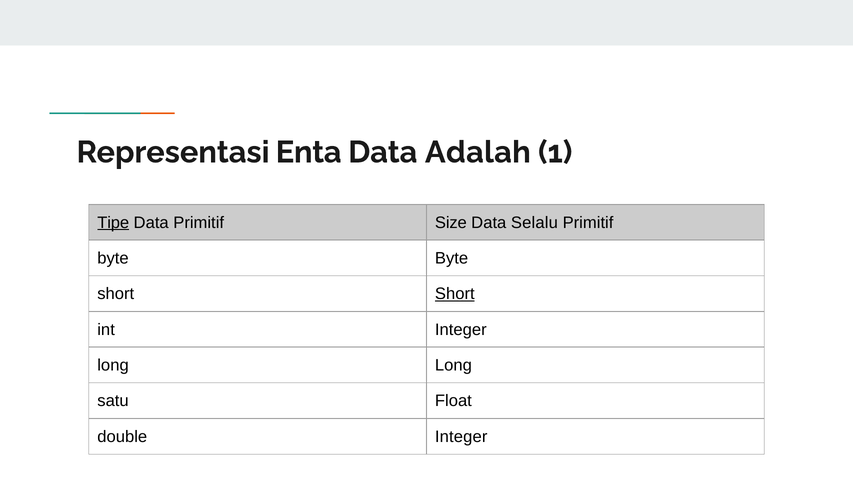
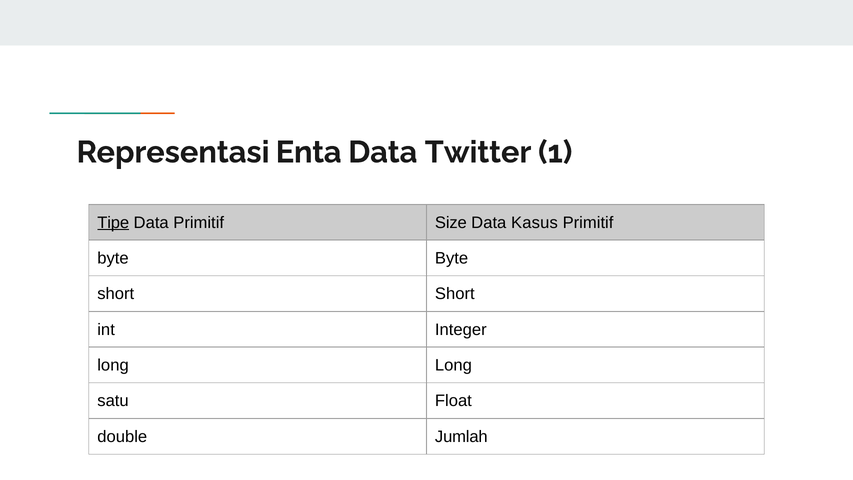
Adalah: Adalah -> Twitter
Selalu: Selalu -> Kasus
Short at (455, 294) underline: present -> none
double Integer: Integer -> Jumlah
